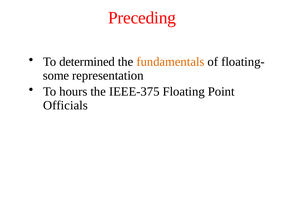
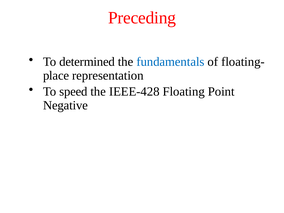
fundamentals colour: orange -> blue
some: some -> place
hours: hours -> speed
IEEE-375: IEEE-375 -> IEEE-428
Officials: Officials -> Negative
